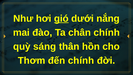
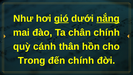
nắng underline: none -> present
sáng: sáng -> cánh
Thơm: Thơm -> Trong
